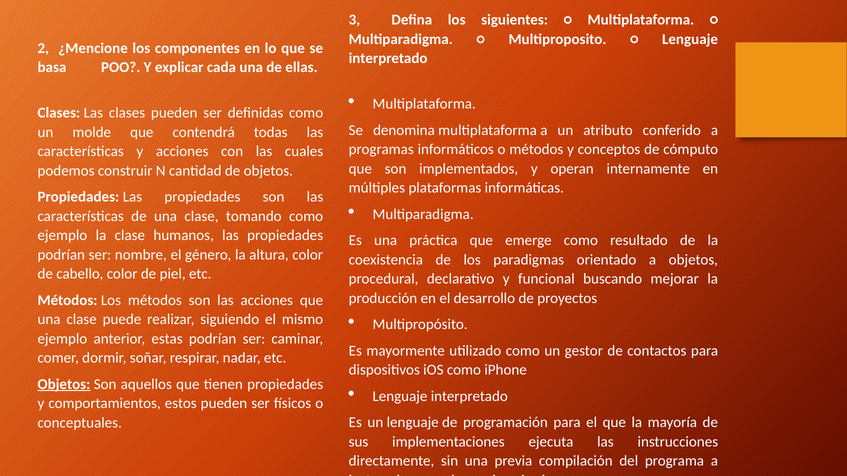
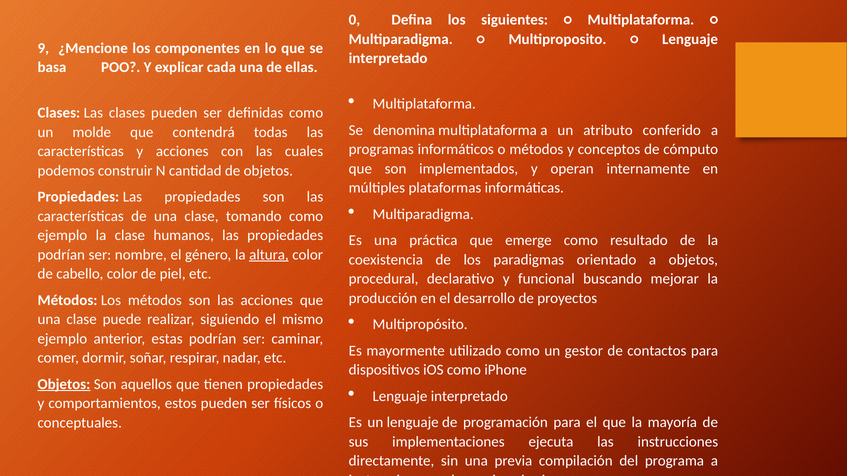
3: 3 -> 0
2: 2 -> 9
altura underline: none -> present
